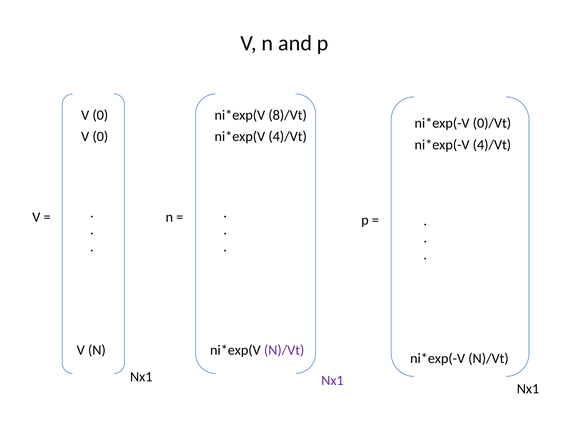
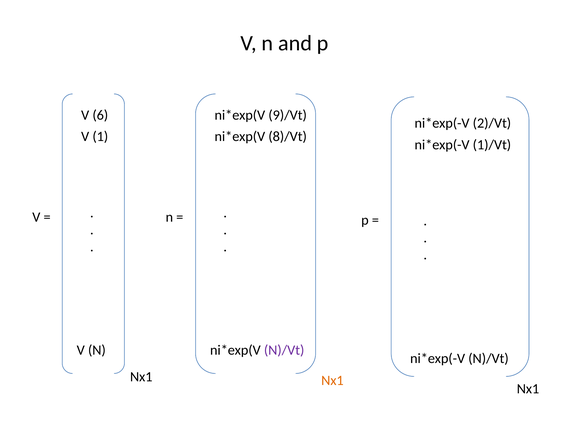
0 at (100, 115): 0 -> 6
8)/Vt: 8)/Vt -> 9)/Vt
0)/Vt: 0)/Vt -> 2)/Vt
0 at (100, 137): 0 -> 1
4)/Vt at (288, 137): 4)/Vt -> 8)/Vt
4)/Vt at (492, 145): 4)/Vt -> 1)/Vt
Nx1 at (332, 381) colour: purple -> orange
